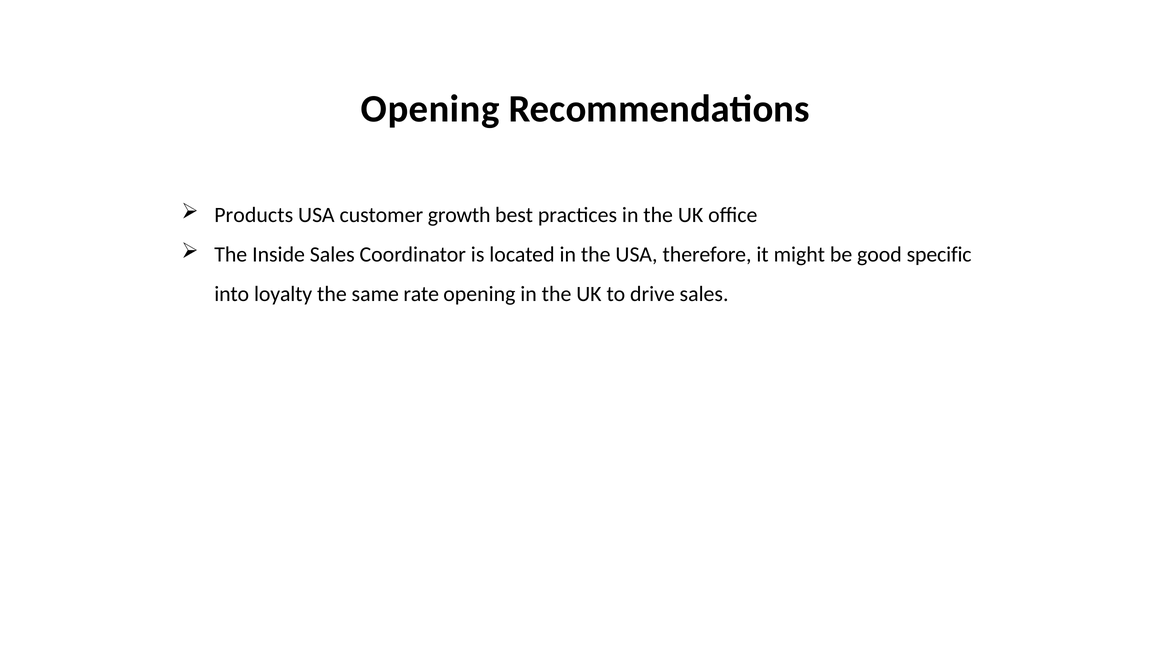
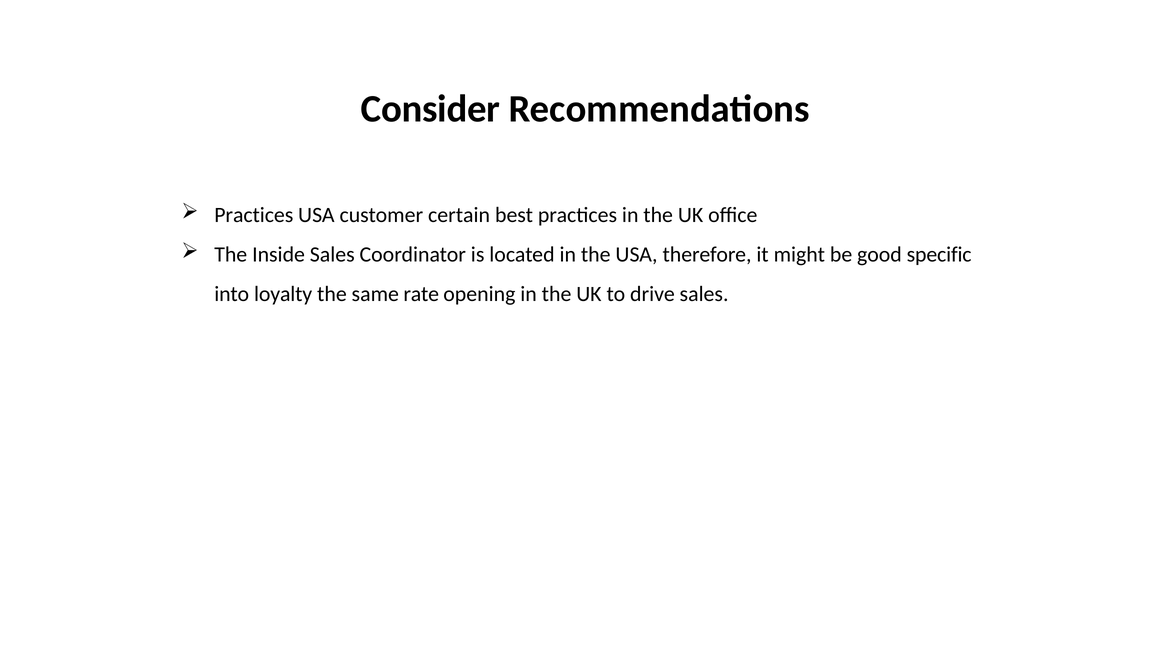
Opening at (430, 109): Opening -> Consider
Products at (254, 215): Products -> Practices
growth: growth -> certain
